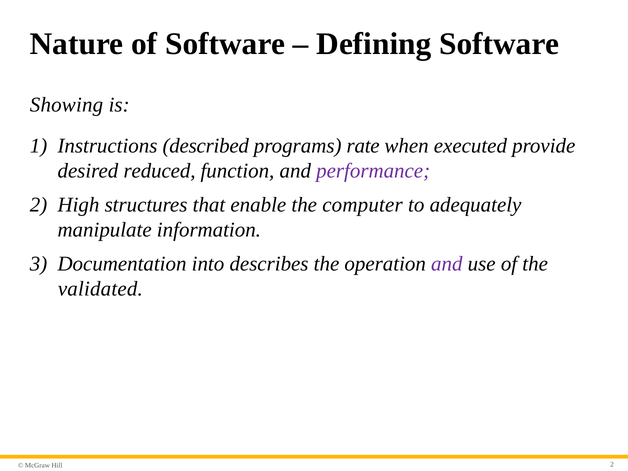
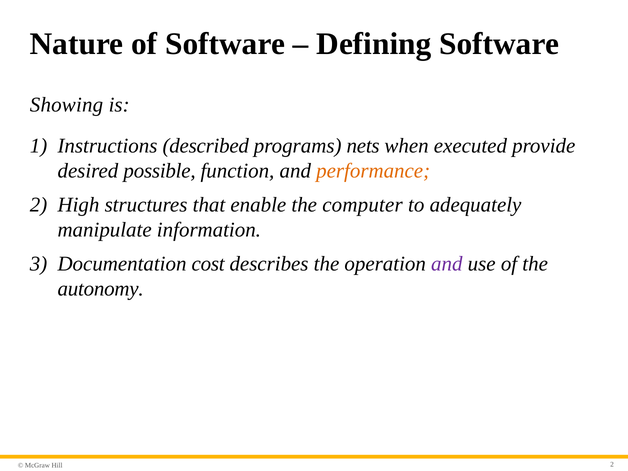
rate: rate -> nets
reduced: reduced -> possible
performance colour: purple -> orange
into: into -> cost
validated: validated -> autonomy
